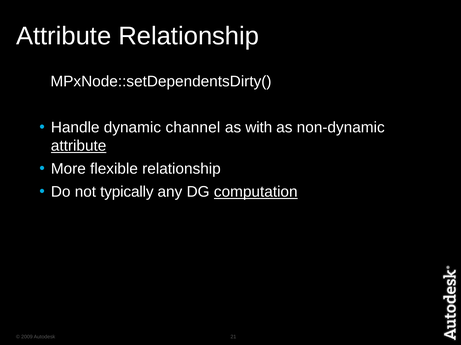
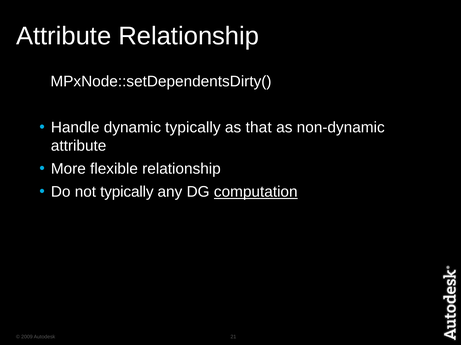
dynamic channel: channel -> typically
with: with -> that
attribute at (79, 146) underline: present -> none
